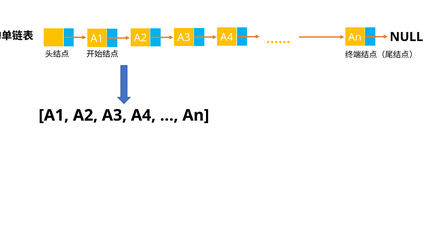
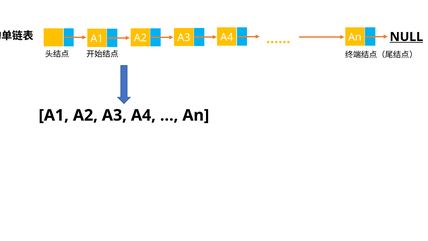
NULL underline: none -> present
